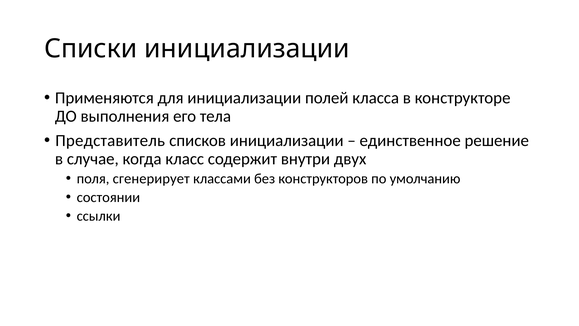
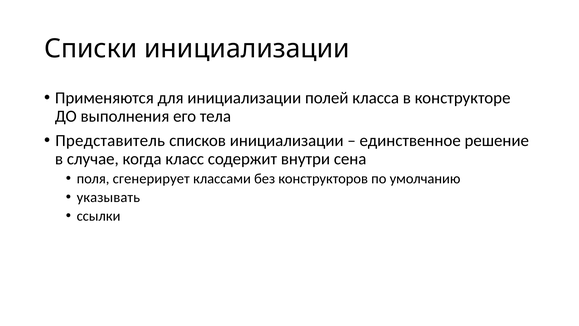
двух: двух -> сена
состоянии: состоянии -> указывать
